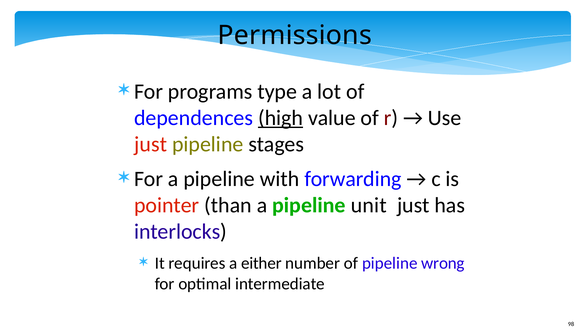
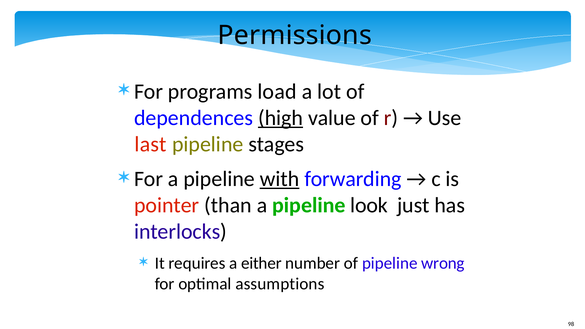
type: type -> load
just at (151, 144): just -> last
with underline: none -> present
unit: unit -> look
intermediate: intermediate -> assumptions
